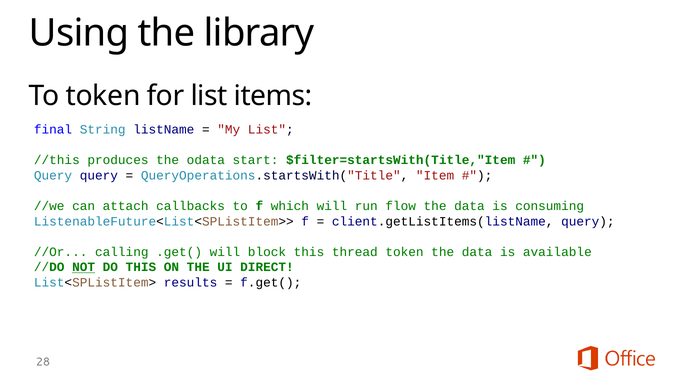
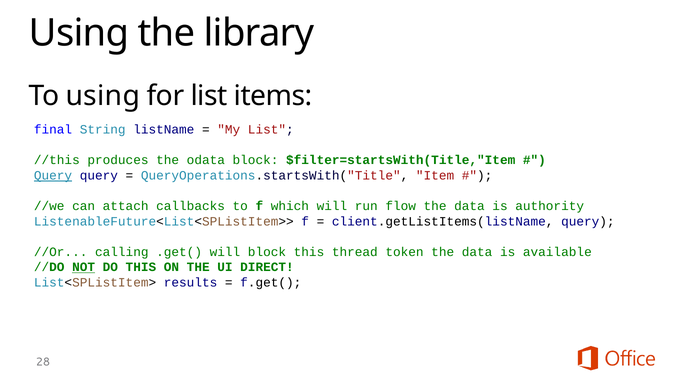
To token: token -> using
odata start: start -> block
Query at (53, 176) underline: none -> present
consuming: consuming -> authority
